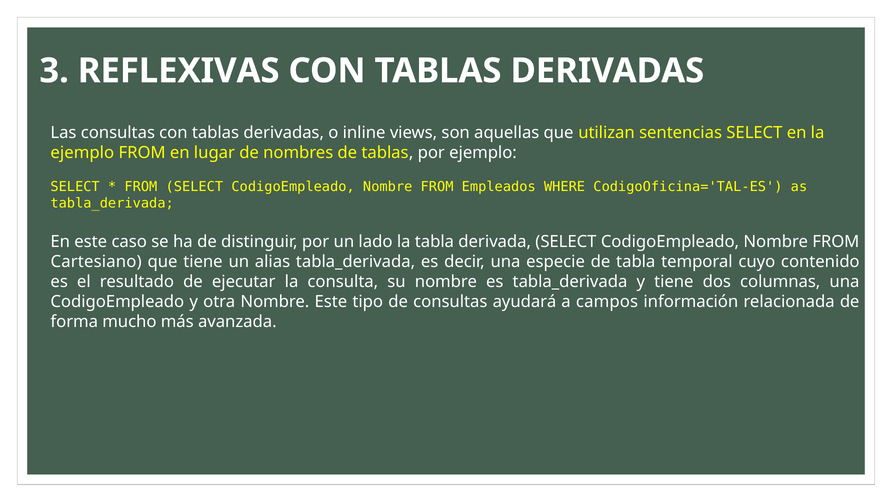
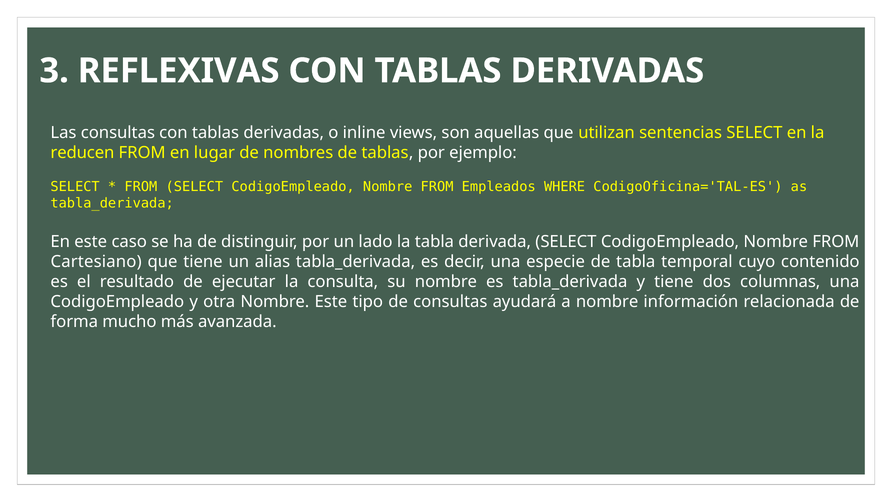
ejemplo at (82, 152): ejemplo -> reducen
a campos: campos -> nombre
